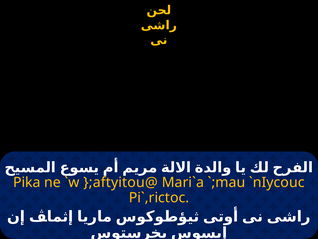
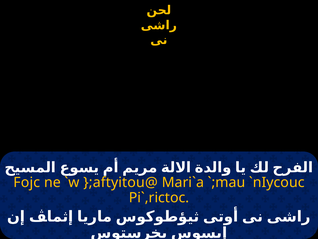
Pika: Pika -> Fojc
